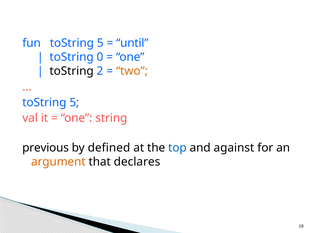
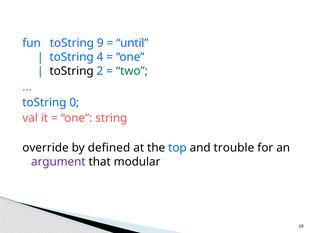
fun toString 5: 5 -> 9
0: 0 -> 4
two colour: orange -> green
5 at (74, 103): 5 -> 0
previous: previous -> override
against: against -> trouble
argument colour: orange -> purple
declares: declares -> modular
